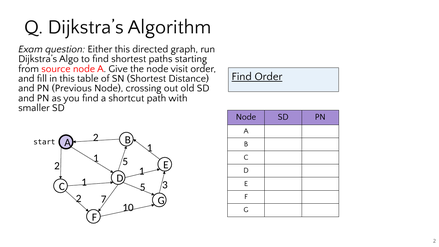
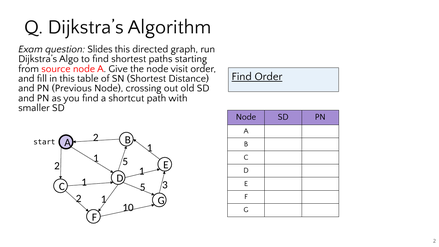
Either: Either -> Slides
7 at (104, 199): 7 -> 1
